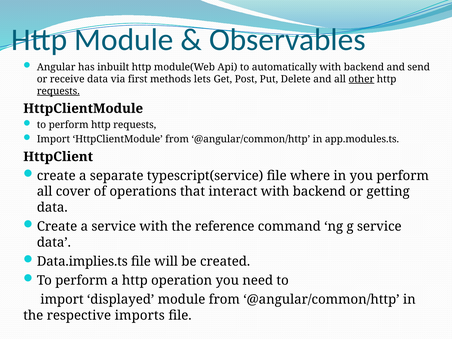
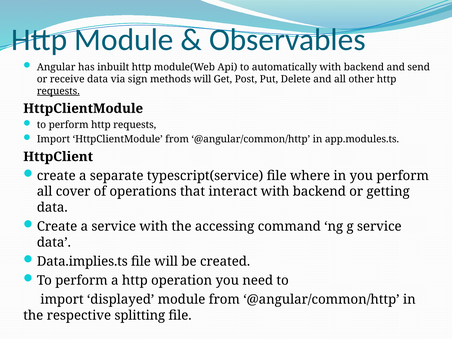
first: first -> sign
methods lets: lets -> will
other underline: present -> none
reference: reference -> accessing
imports: imports -> splitting
